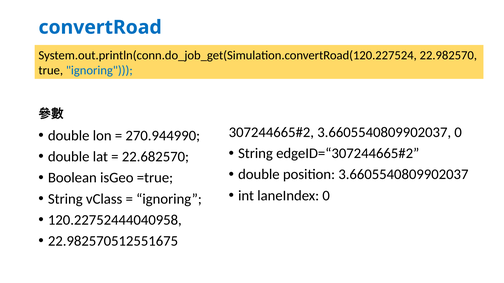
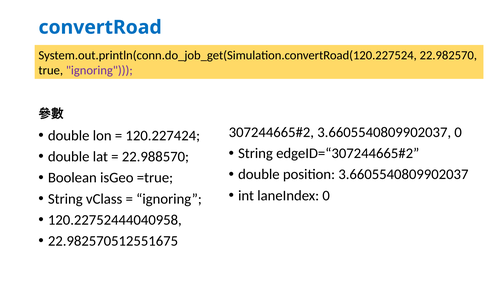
ignoring at (99, 70) colour: blue -> purple
270.944990: 270.944990 -> 120.227424
22.682570: 22.682570 -> 22.988570
